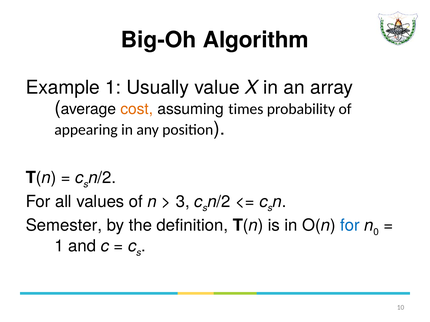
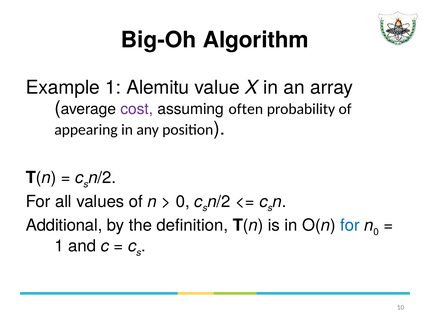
Usually: Usually -> Alemitu
cost colour: orange -> purple
times: times -> often
3 at (183, 202): 3 -> 0
Semester: Semester -> Additional
